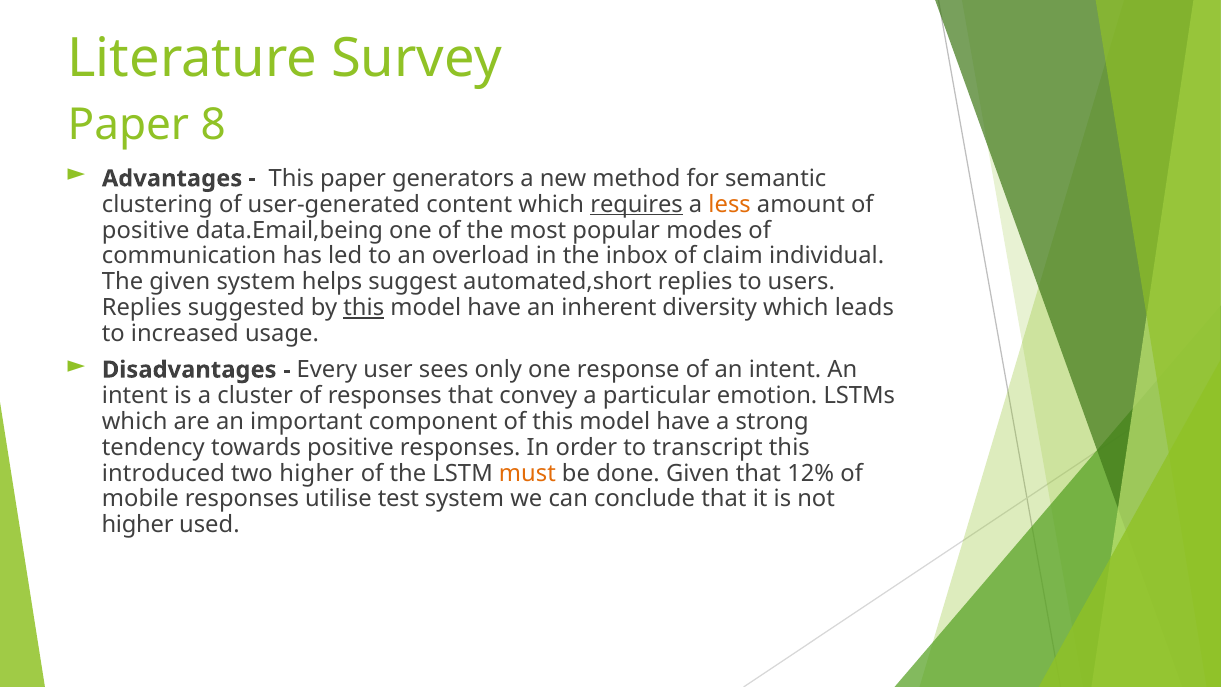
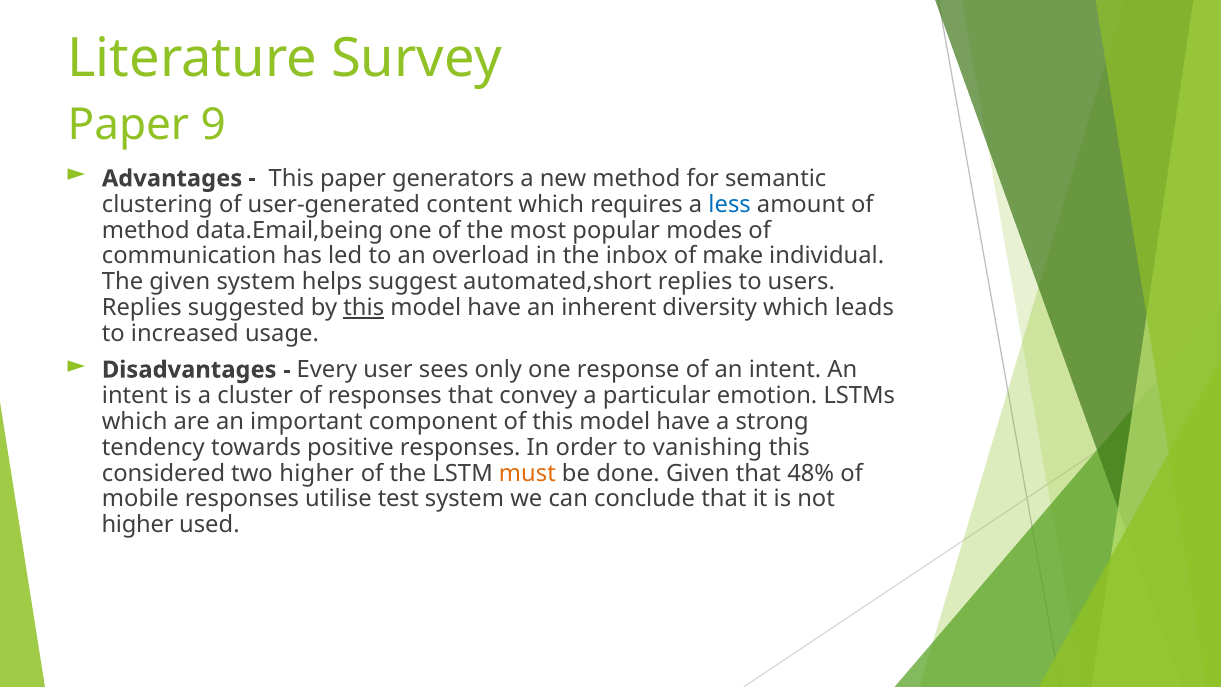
8: 8 -> 9
requires underline: present -> none
less colour: orange -> blue
positive at (146, 230): positive -> method
claim: claim -> make
transcript: transcript -> vanishing
introduced: introduced -> considered
12%: 12% -> 48%
